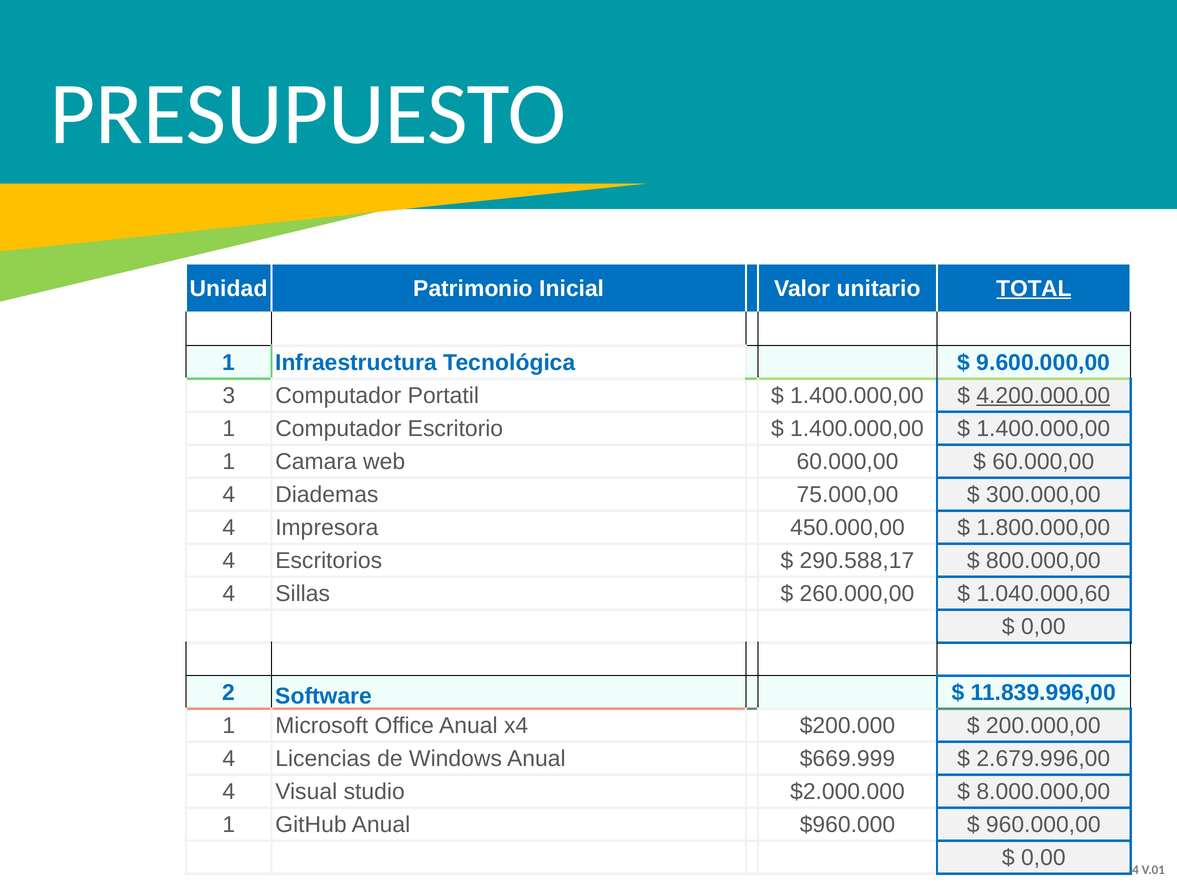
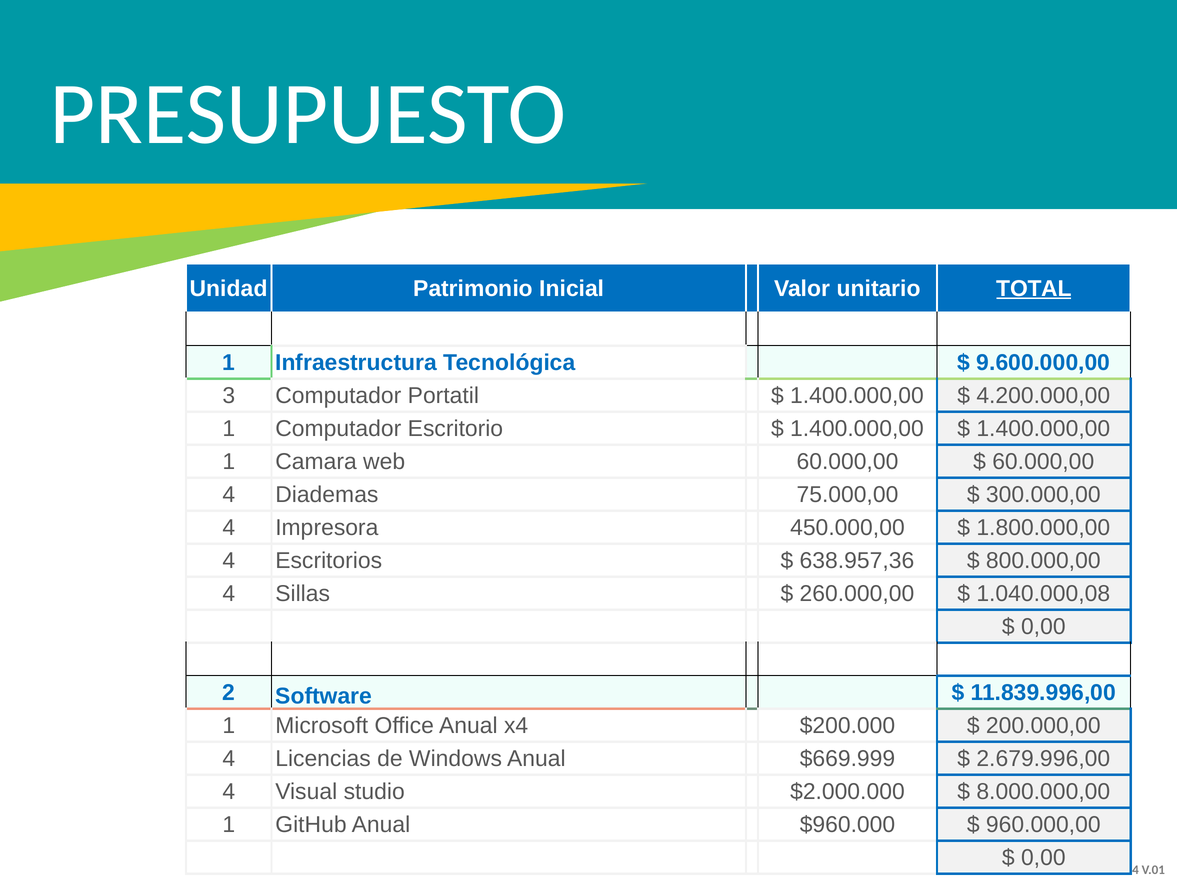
4.200.000,00 underline: present -> none
290.588,17: 290.588,17 -> 638.957,36
1.040.000,60: 1.040.000,60 -> 1.040.000,08
